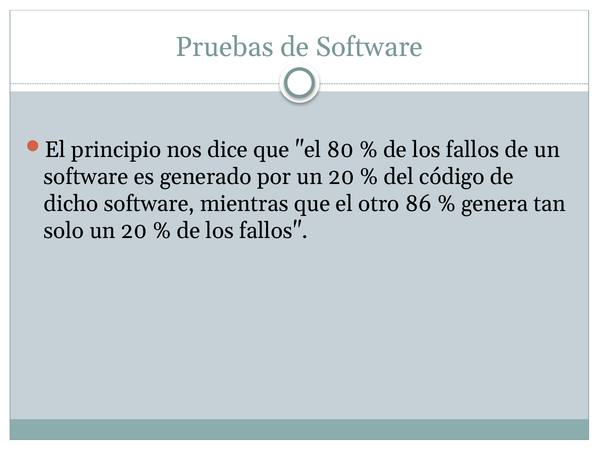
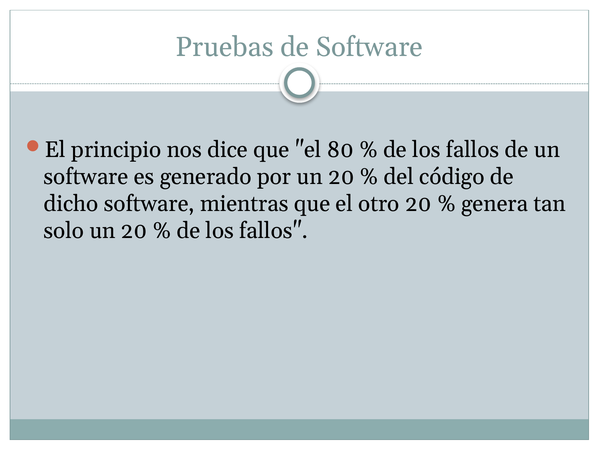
otro 86: 86 -> 20
